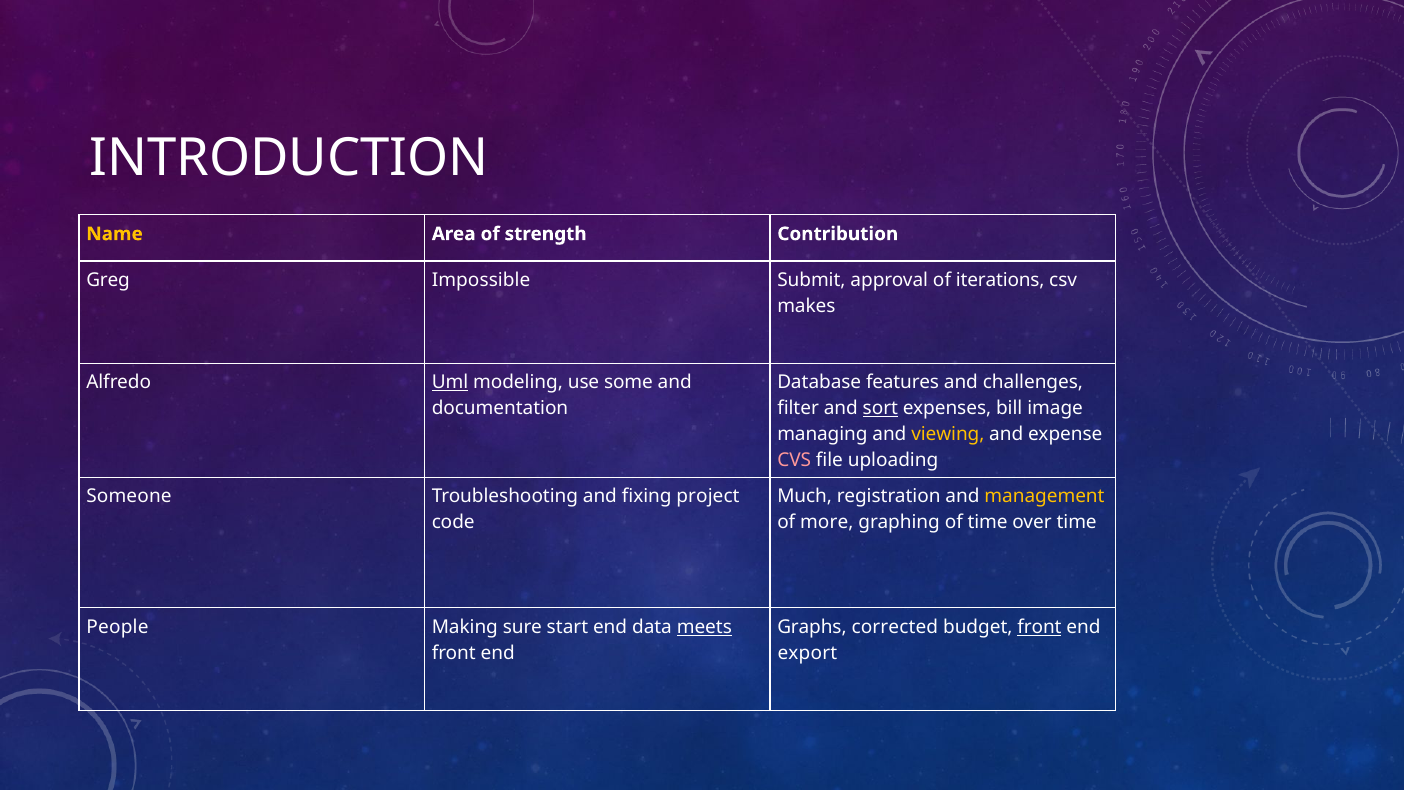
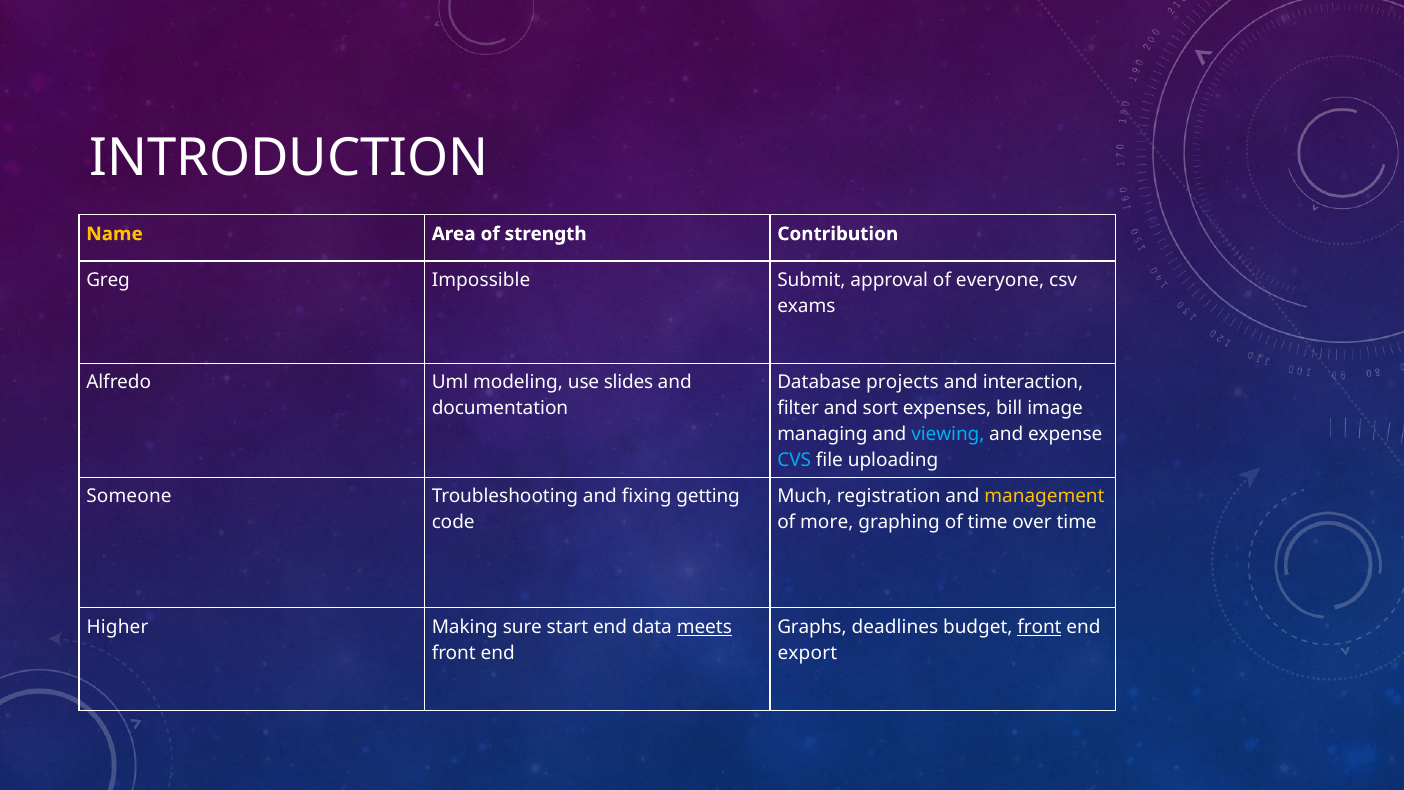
iterations: iterations -> everyone
makes: makes -> exams
Uml underline: present -> none
some: some -> slides
features: features -> projects
challenges: challenges -> interaction
sort underline: present -> none
viewing colour: yellow -> light blue
CVS colour: pink -> light blue
project: project -> getting
People: People -> Higher
corrected: corrected -> deadlines
